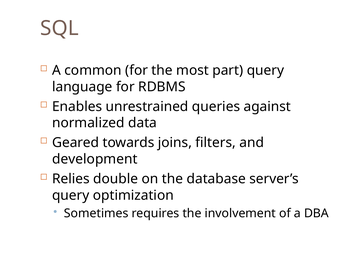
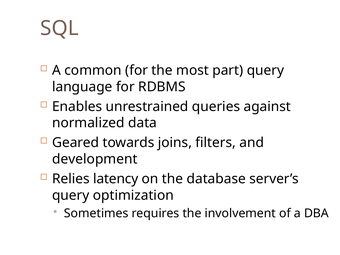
double: double -> latency
